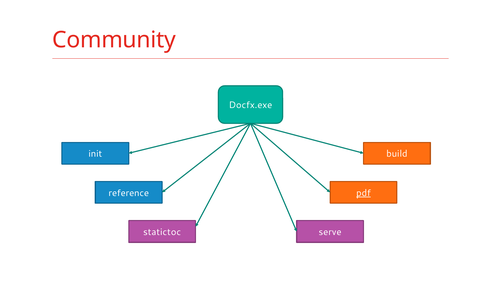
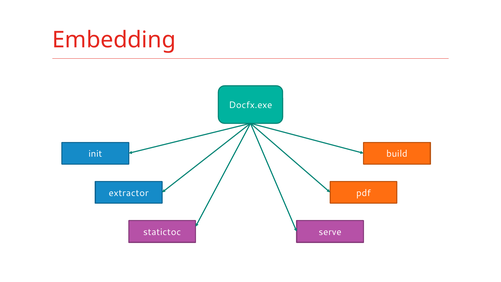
Community: Community -> Embedding
reference: reference -> extractor
pdf underline: present -> none
